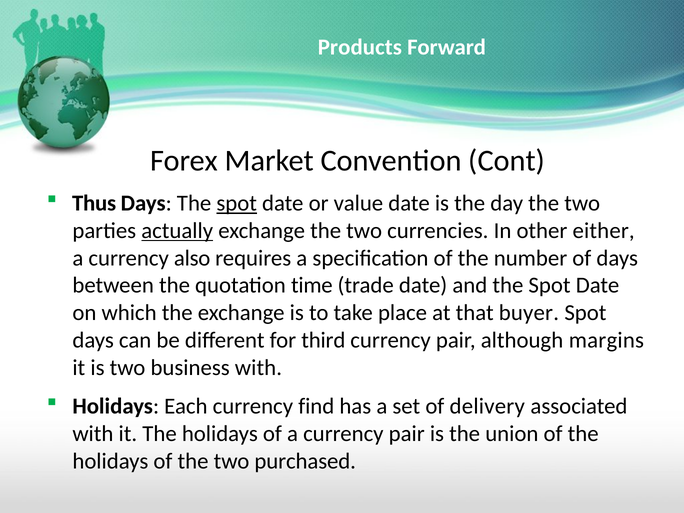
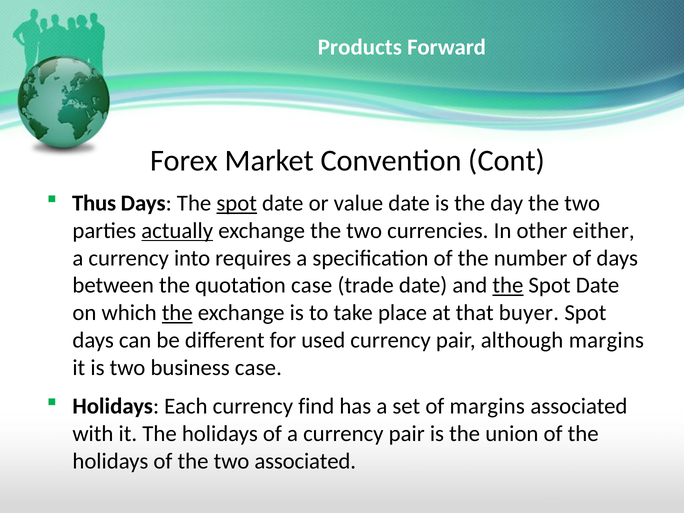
also: also -> into
quotation time: time -> case
the at (508, 285) underline: none -> present
the at (177, 313) underline: none -> present
third: third -> used
business with: with -> case
of delivery: delivery -> margins
two purchased: purchased -> associated
